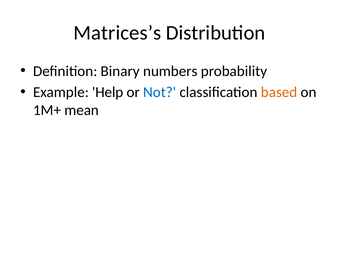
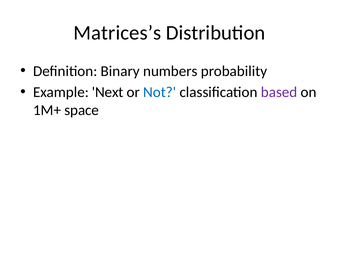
Help: Help -> Next
based colour: orange -> purple
mean: mean -> space
